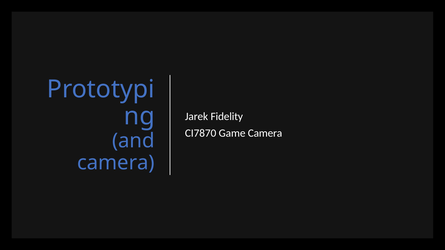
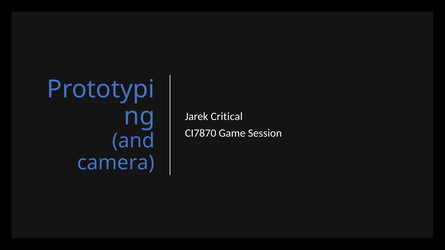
Fidelity: Fidelity -> Critical
Game Camera: Camera -> Session
